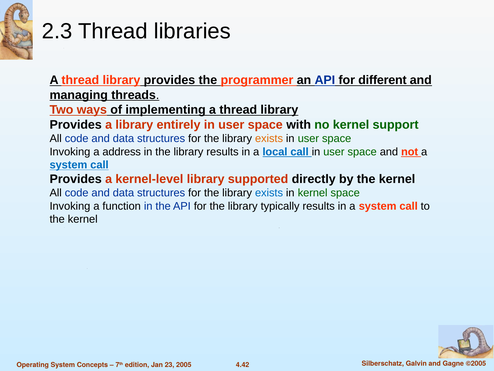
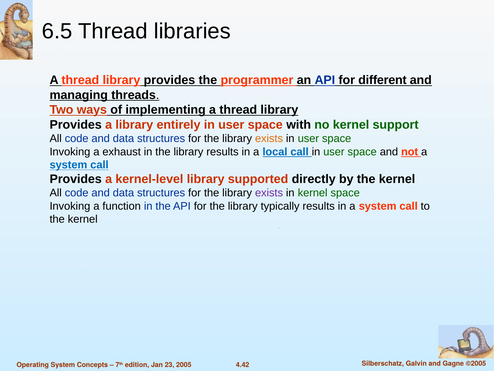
2.3: 2.3 -> 6.5
address: address -> exhaust
exists at (269, 193) colour: blue -> purple
